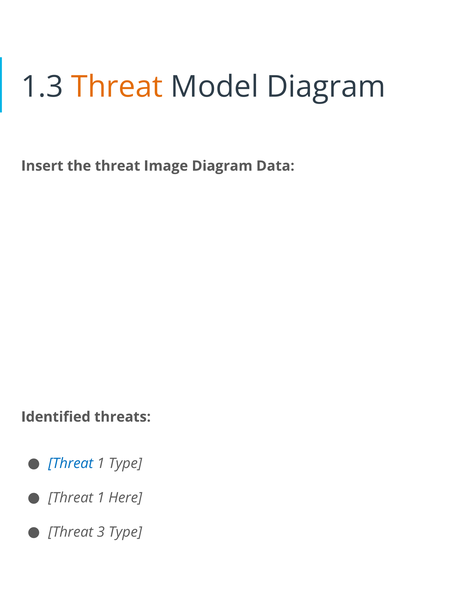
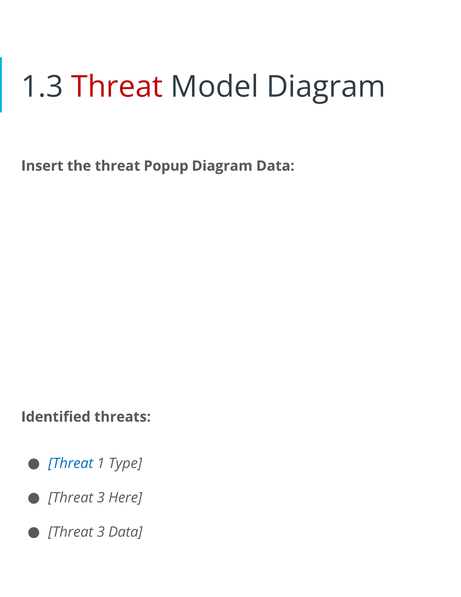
Threat at (117, 87) colour: orange -> red
Image: Image -> Popup
1 at (101, 497): 1 -> 3
3 Type: Type -> Data
